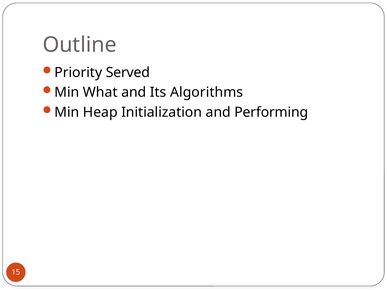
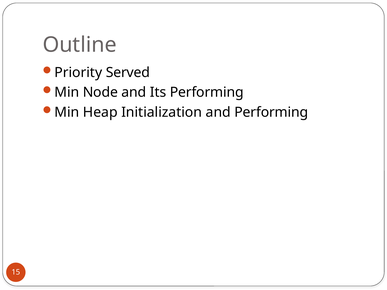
What: What -> Node
Its Algorithms: Algorithms -> Performing
